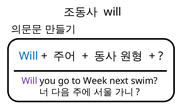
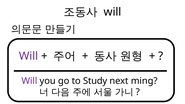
Will at (29, 56) colour: blue -> purple
Week: Week -> Study
swim: swim -> ming
